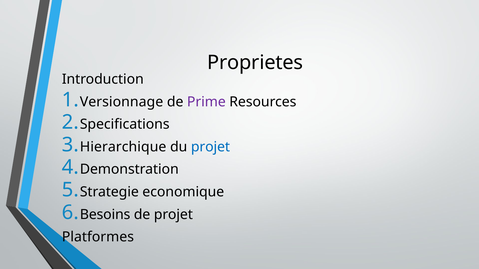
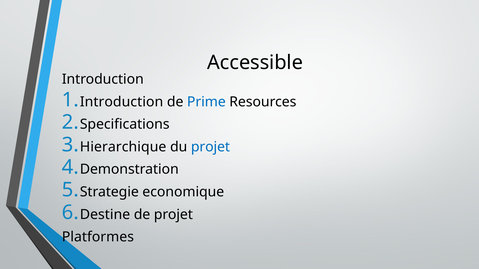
Proprietes: Proprietes -> Accessible
Versionnage at (122, 102): Versionnage -> Introduction
Prime colour: purple -> blue
Besoins: Besoins -> Destine
